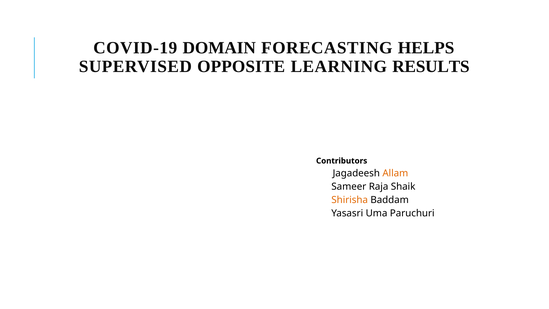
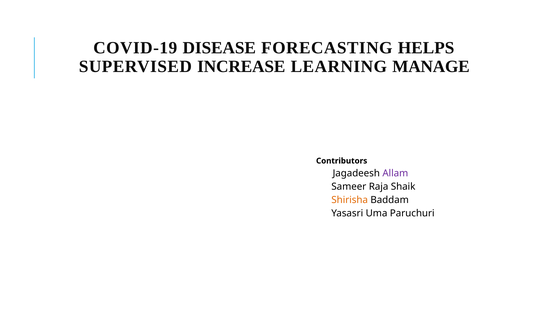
DOMAIN: DOMAIN -> DISEASE
OPPOSITE: OPPOSITE -> INCREASE
RESULTS: RESULTS -> MANAGE
Allam colour: orange -> purple
